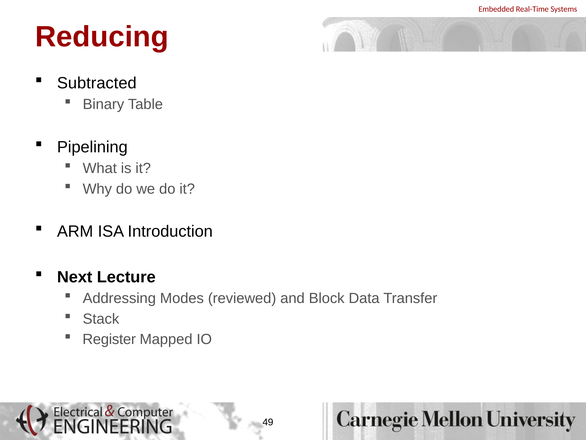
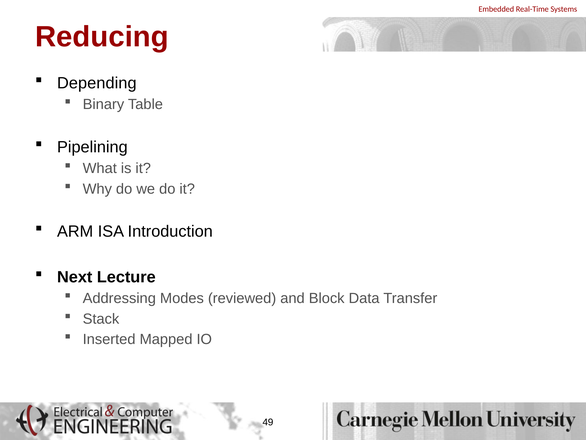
Subtracted: Subtracted -> Depending
Register: Register -> Inserted
